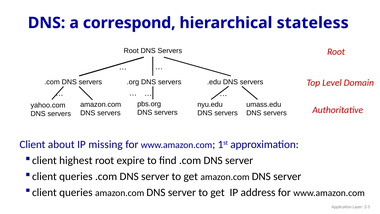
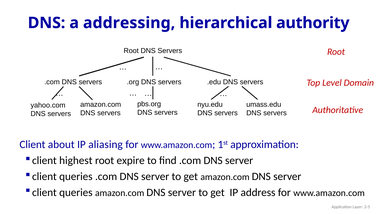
correspond: correspond -> addressing
stateless: stateless -> authority
missing: missing -> aliasing
